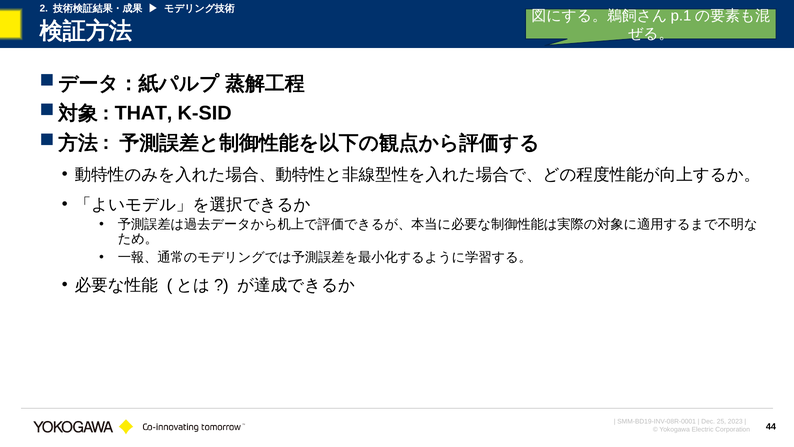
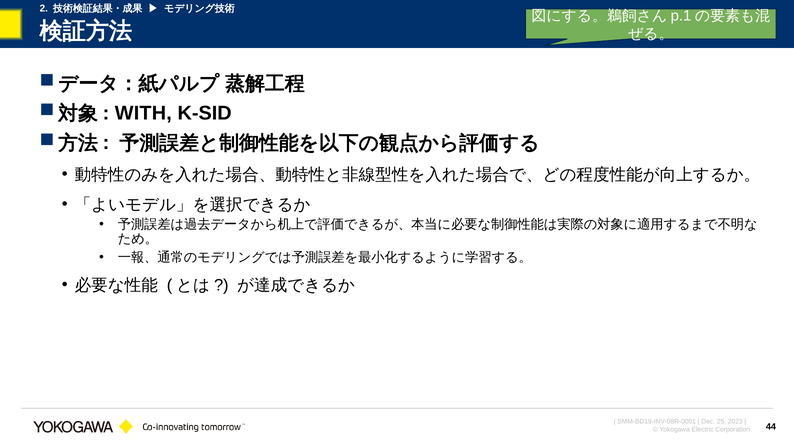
THAT: THAT -> WITH
